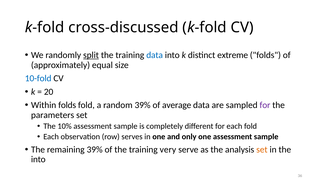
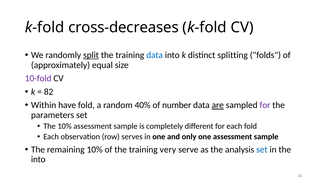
cross-discussed: cross-discussed -> cross-decreases
extreme: extreme -> splitting
10-fold colour: blue -> purple
20: 20 -> 82
Within folds: folds -> have
random 39%: 39% -> 40%
average: average -> number
are underline: none -> present
remaining 39%: 39% -> 10%
set at (262, 149) colour: orange -> blue
